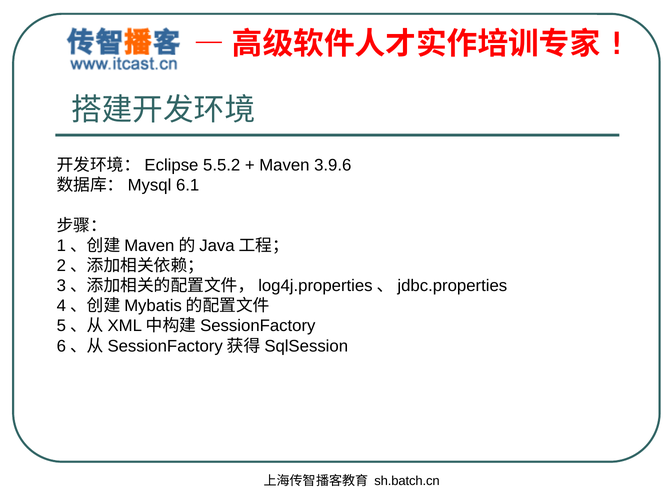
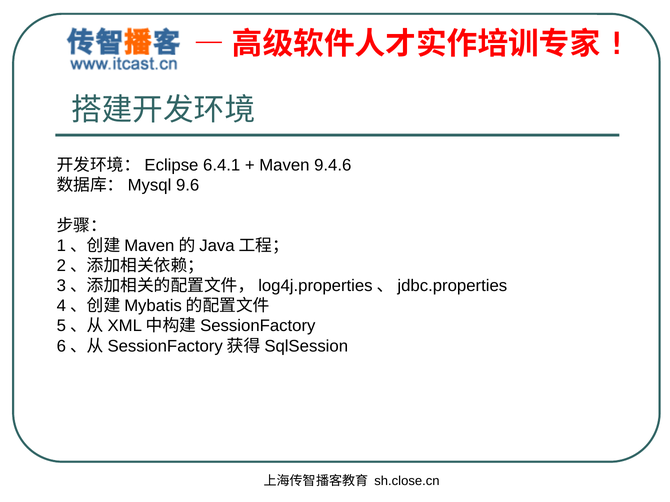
5.5.2: 5.5.2 -> 6.4.1
3.9.6: 3.9.6 -> 9.4.6
6.1: 6.1 -> 9.6
sh.batch.cn: sh.batch.cn -> sh.close.cn
